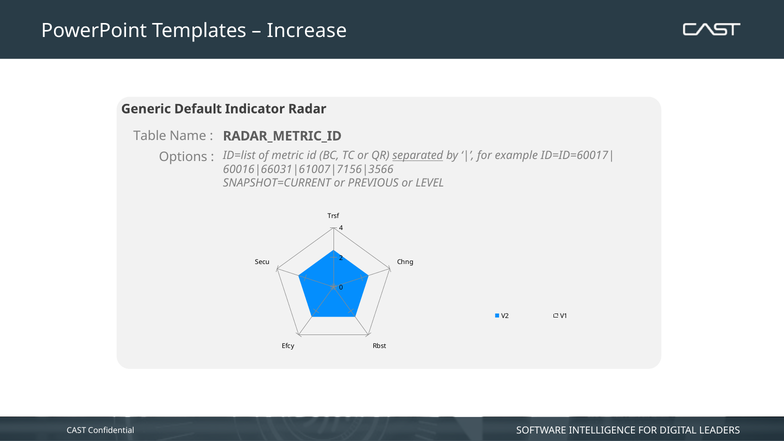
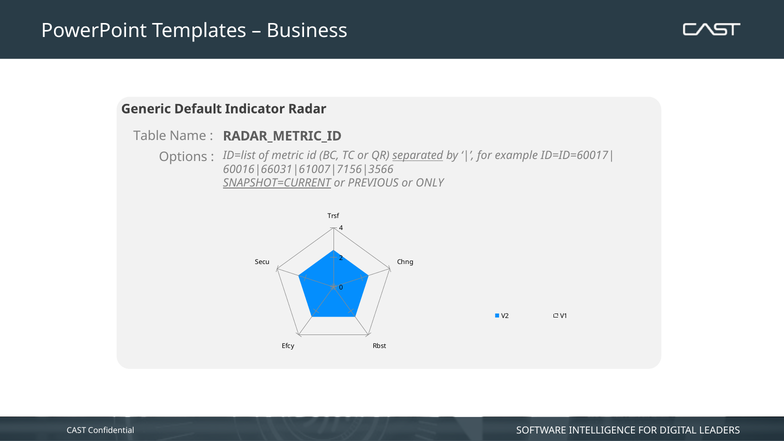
Increase: Increase -> Business
SNAPSHOT=CURRENT underline: none -> present
LEVEL: LEVEL -> ONLY
